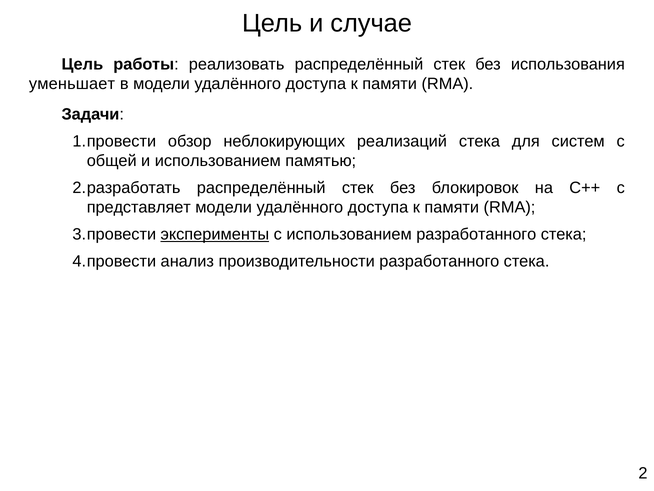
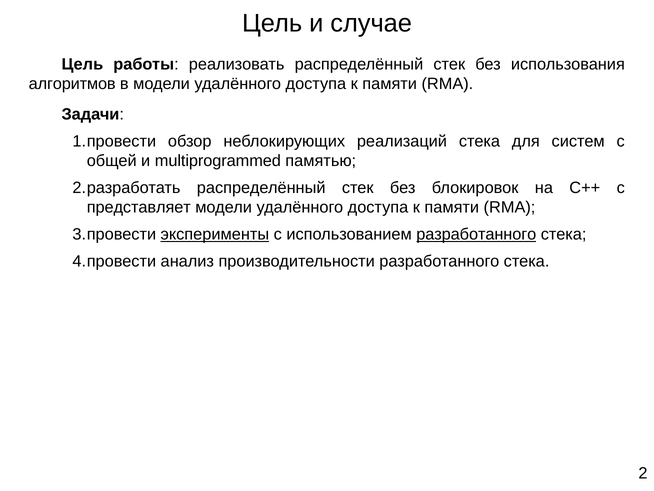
уменьшает: уменьшает -> алгоритмов
и использованием: использованием -> multiprogrammed
разработанного at (476, 234) underline: none -> present
